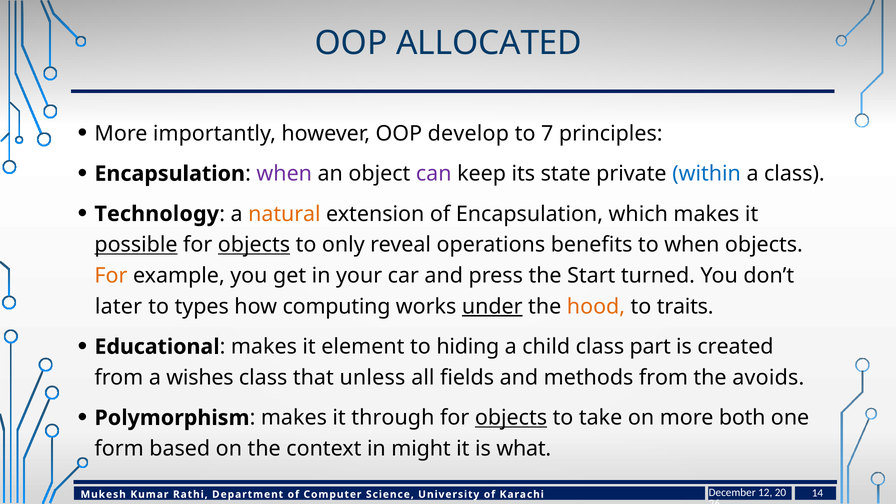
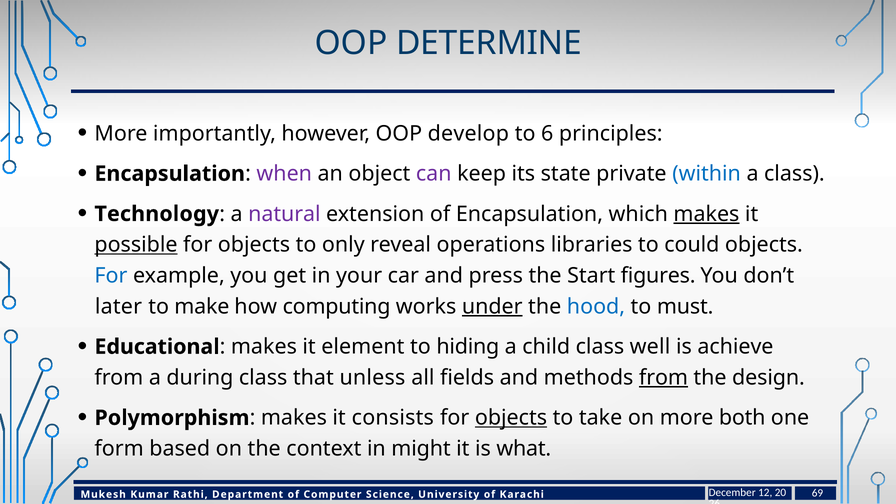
ALLOCATED: ALLOCATED -> DETERMINE
7: 7 -> 6
natural colour: orange -> purple
makes at (706, 214) underline: none -> present
objects at (254, 245) underline: present -> none
benefits: benefits -> libraries
to when: when -> could
For at (111, 276) colour: orange -> blue
turned: turned -> figures
types: types -> make
hood colour: orange -> blue
traits: traits -> must
part: part -> well
created: created -> achieve
wishes: wishes -> during
from at (663, 378) underline: none -> present
avoids: avoids -> design
through: through -> consists
14: 14 -> 69
